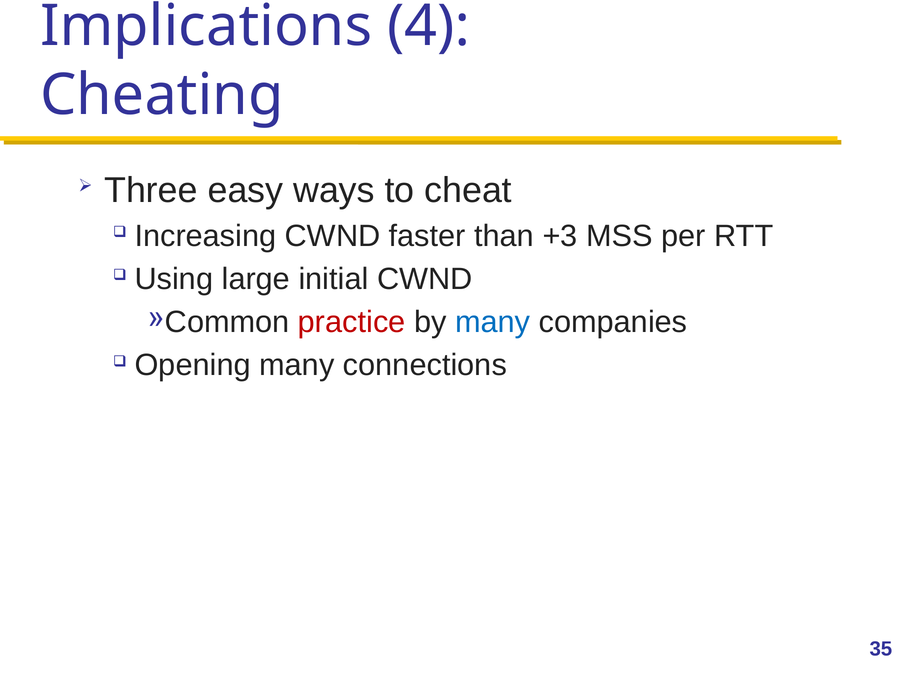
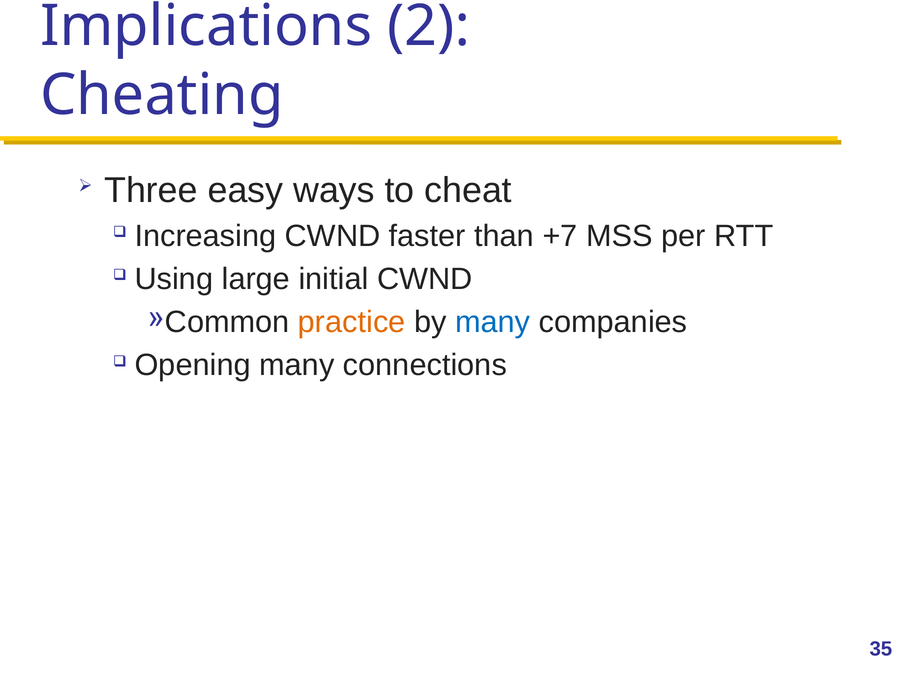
4: 4 -> 2
+3: +3 -> +7
practice colour: red -> orange
